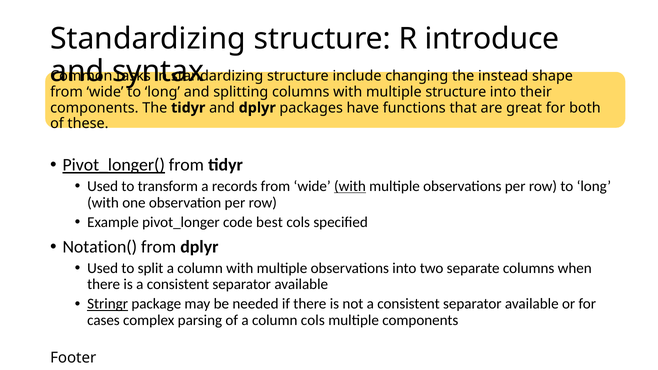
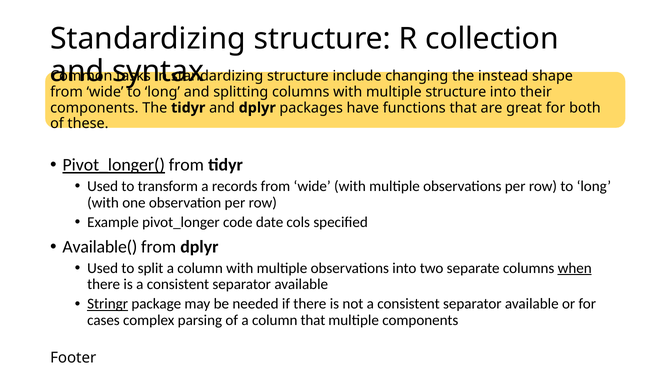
introduce: introduce -> collection
with at (350, 186) underline: present -> none
best: best -> date
Notation(: Notation( -> Available(
when underline: none -> present
column cols: cols -> that
